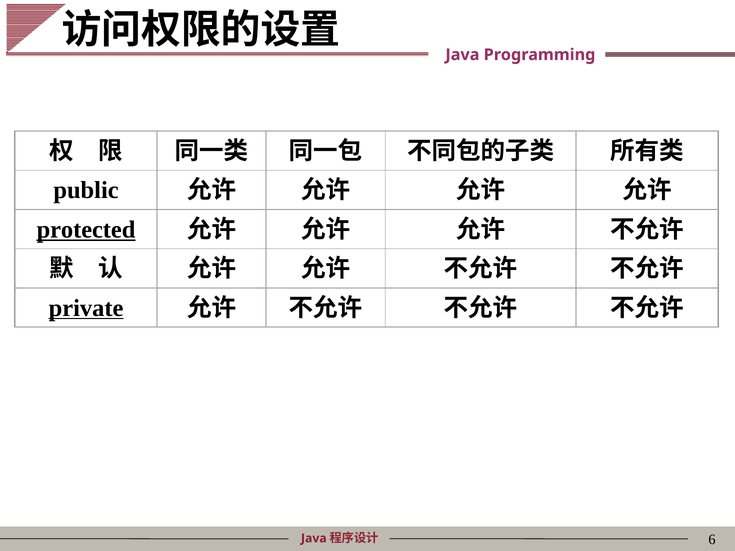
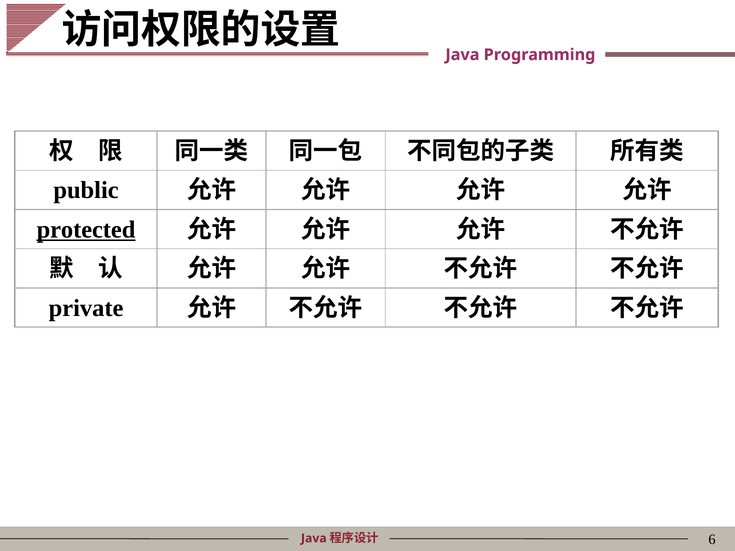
private underline: present -> none
